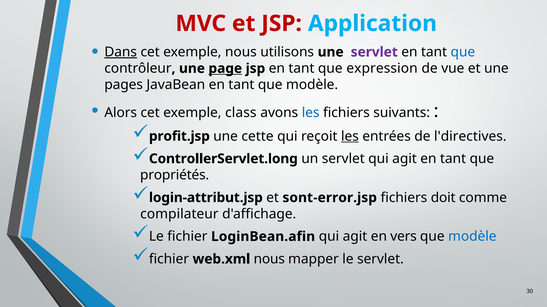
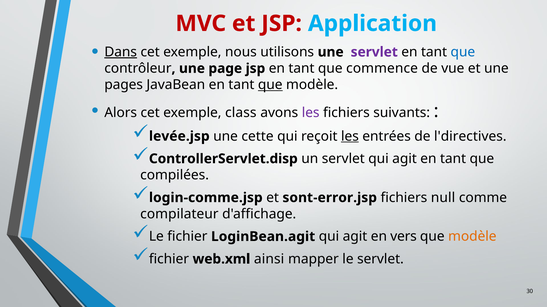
page underline: present -> none
expression: expression -> commence
que at (270, 85) underline: none -> present
les at (311, 113) colour: blue -> purple
profit.jsp: profit.jsp -> levée.jsp
ControllerServlet.long: ControllerServlet.long -> ControllerServlet.disp
propriétés: propriétés -> compilées
login-attribut.jsp: login-attribut.jsp -> login-comme.jsp
doit: doit -> null
LoginBean.afin: LoginBean.afin -> LoginBean.agit
modèle at (472, 237) colour: blue -> orange
web.xml nous: nous -> ainsi
